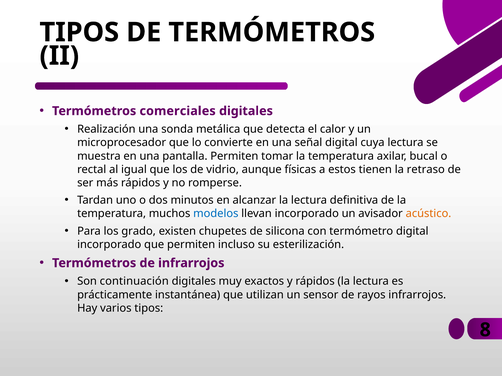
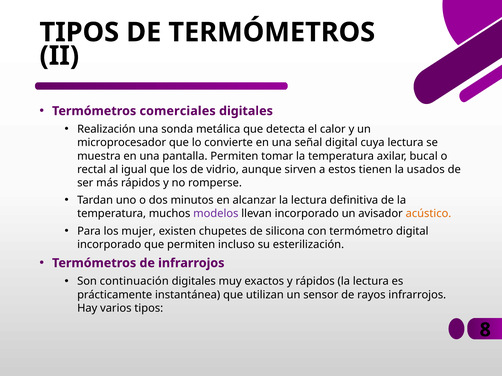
físicas: físicas -> sirven
retraso: retraso -> usados
modelos colour: blue -> purple
grado: grado -> mujer
